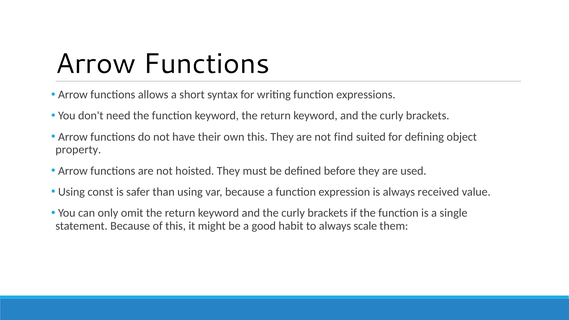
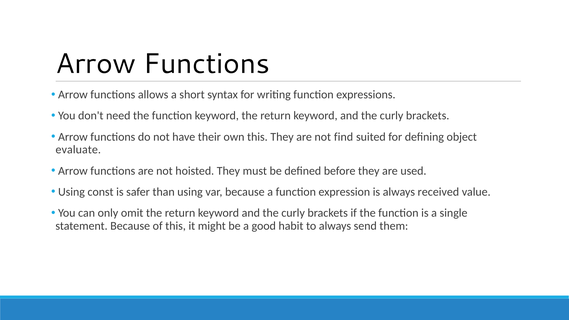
property: property -> evaluate
scale: scale -> send
